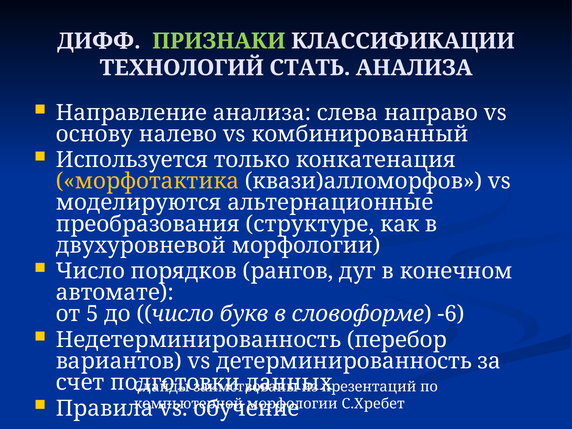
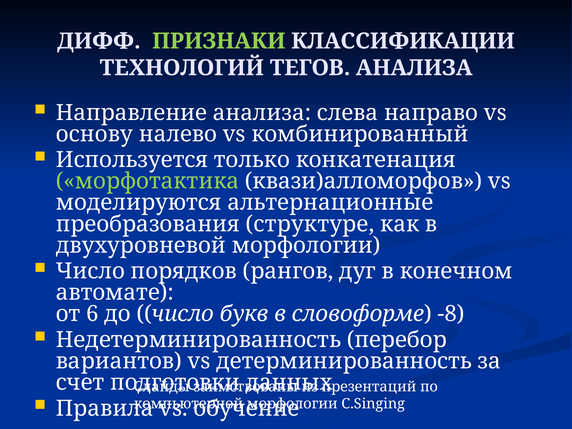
СТАТЬ: СТАТЬ -> ТЕГОВ
морфотактика colour: yellow -> light green
5: 5 -> 6
-6: -6 -> -8
С.Хребет: С.Хребет -> С.Singing
